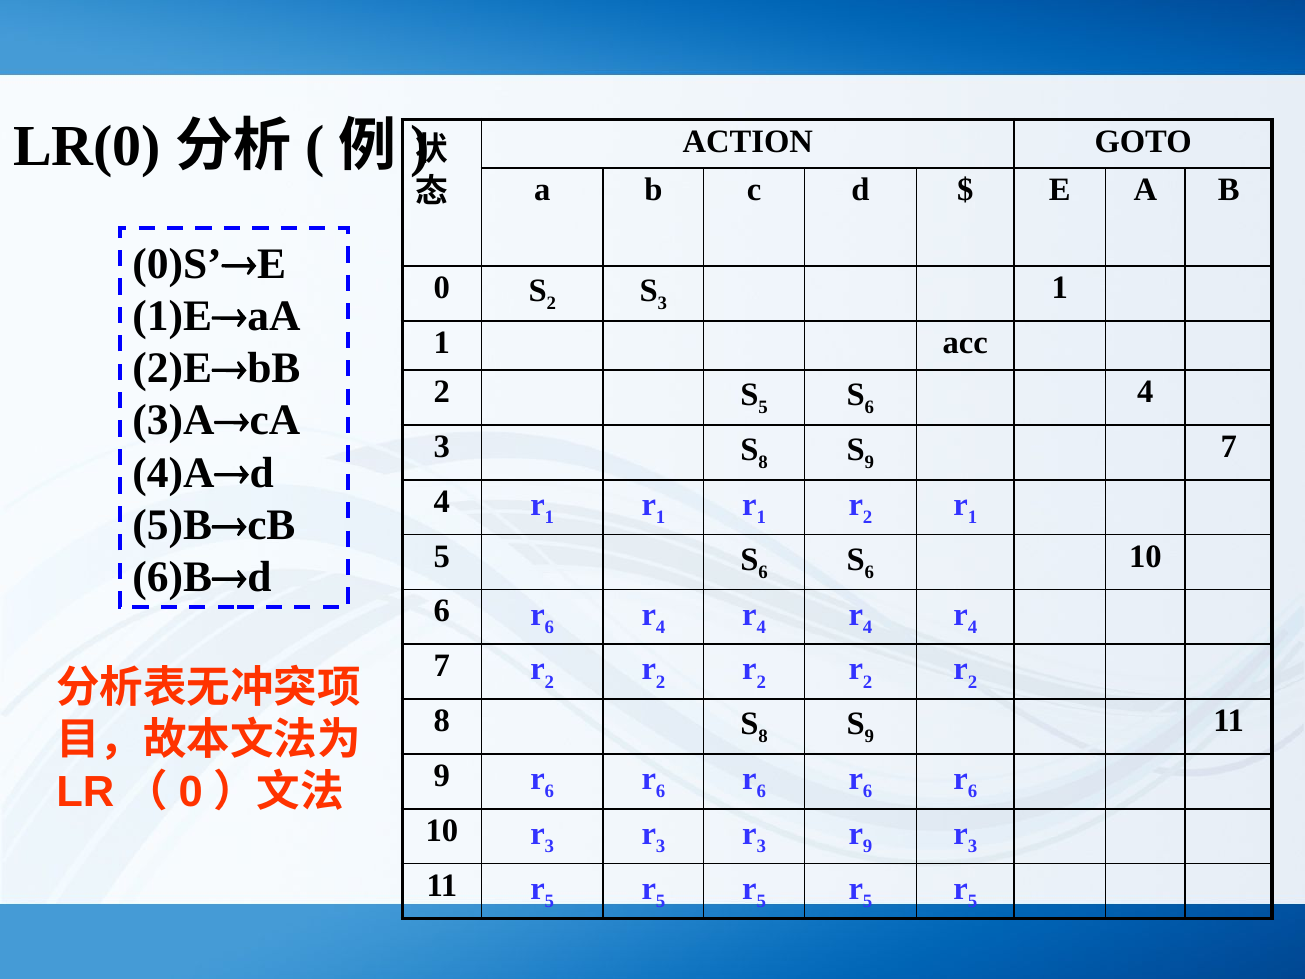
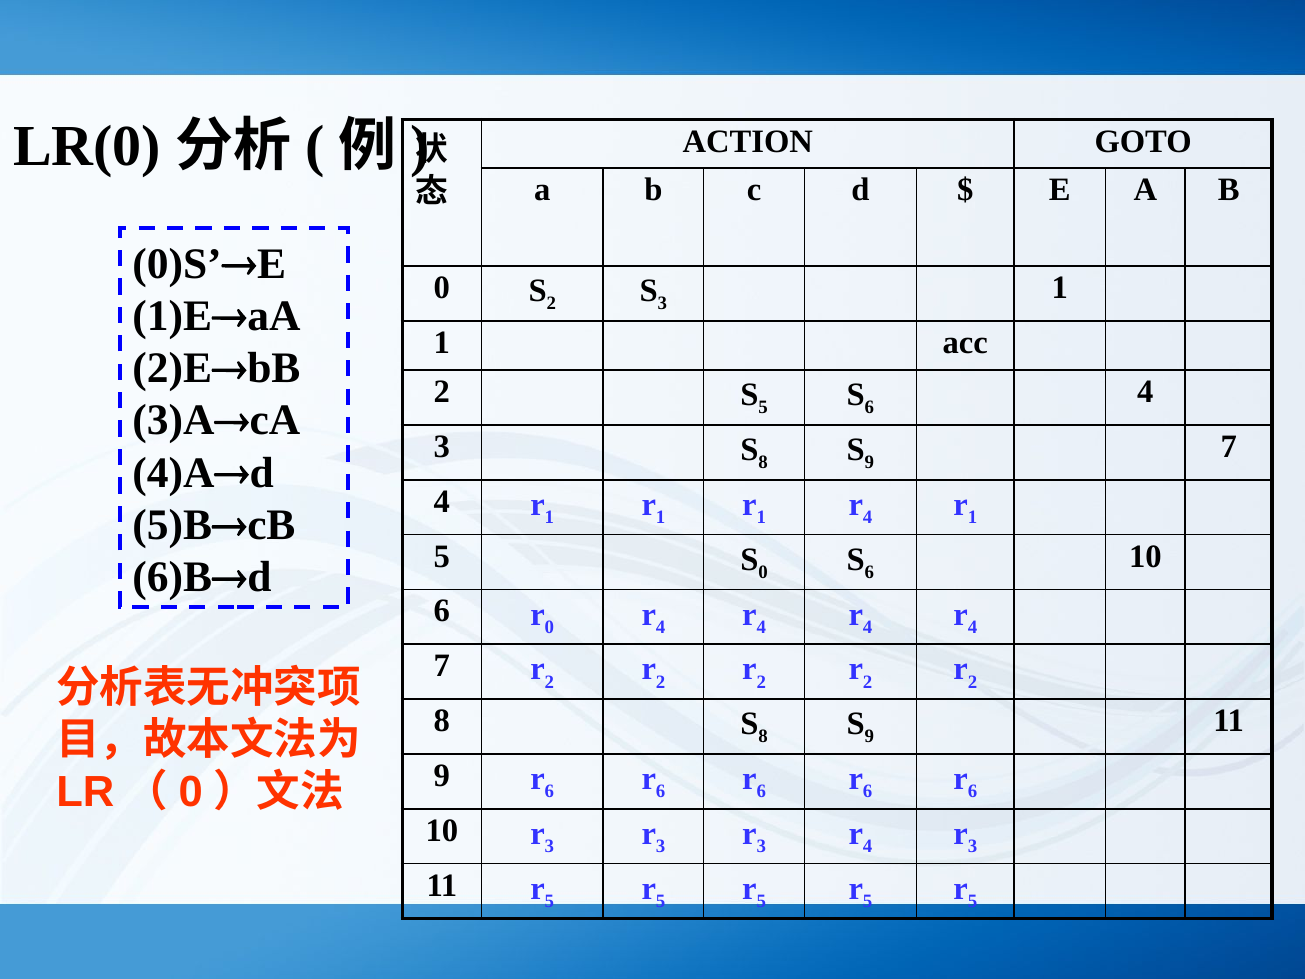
2 at (868, 517): 2 -> 4
6 at (763, 572): 6 -> 0
6 at (549, 627): 6 -> 0
9 at (868, 846): 9 -> 4
